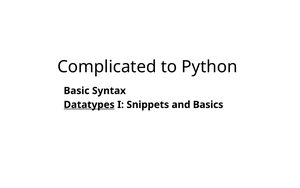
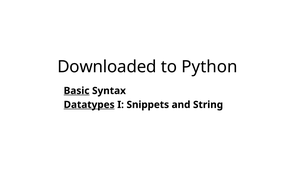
Complicated: Complicated -> Downloaded
Basic underline: none -> present
Basics: Basics -> String
